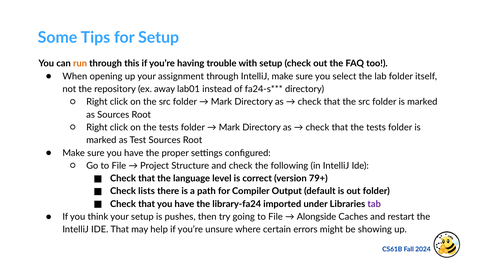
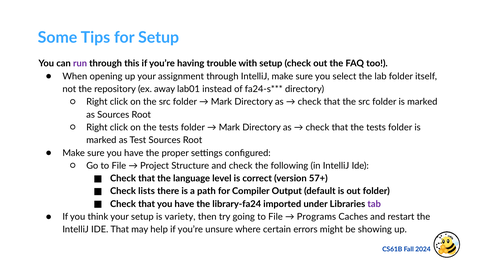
run colour: orange -> purple
79+: 79+ -> 57+
pushes: pushes -> variety
Alongside: Alongside -> Programs
